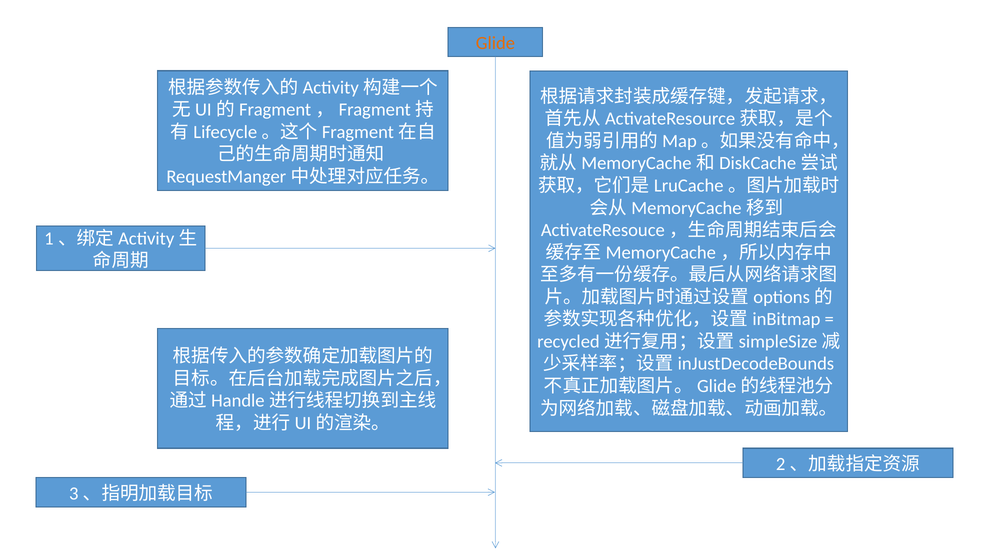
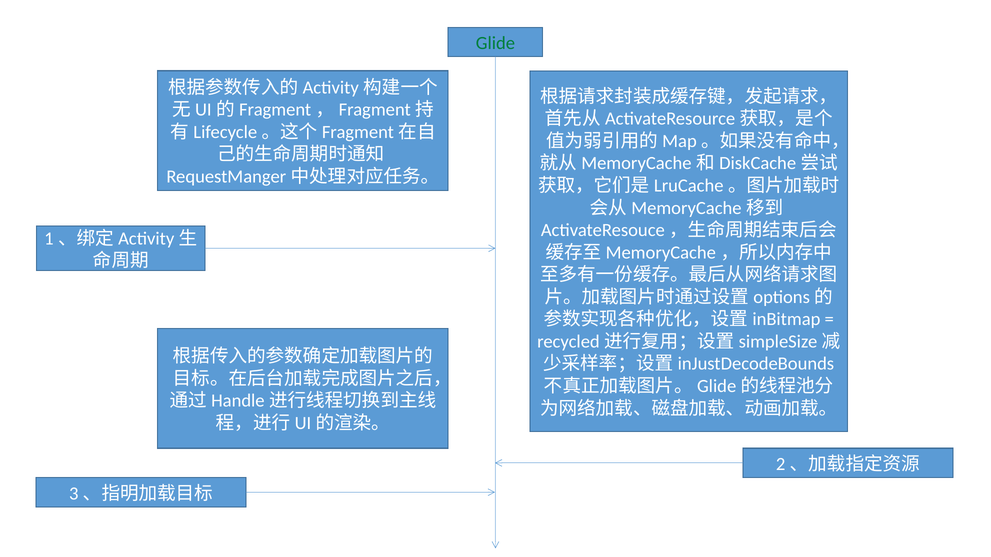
Glide colour: orange -> green
